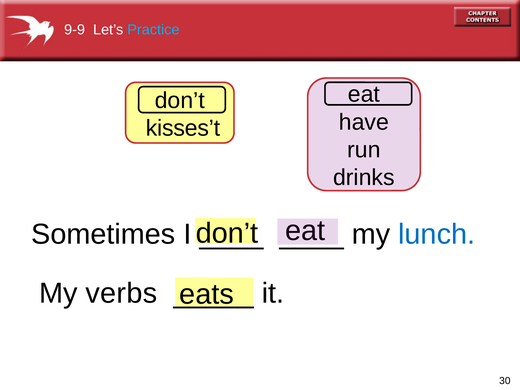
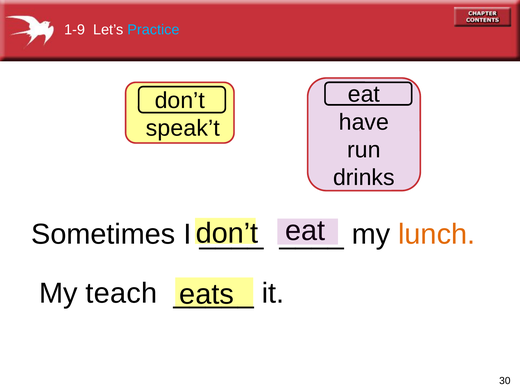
9-9: 9-9 -> 1-9
kisses’t: kisses’t -> speak’t
lunch colour: blue -> orange
verbs: verbs -> teach
